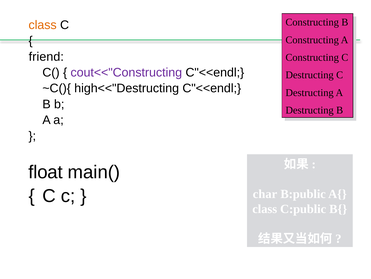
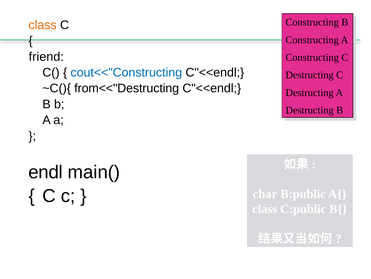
cout<<"Constructing colour: purple -> blue
high<<"Destructing: high<<"Destructing -> from<<"Destructing
float: float -> endl
